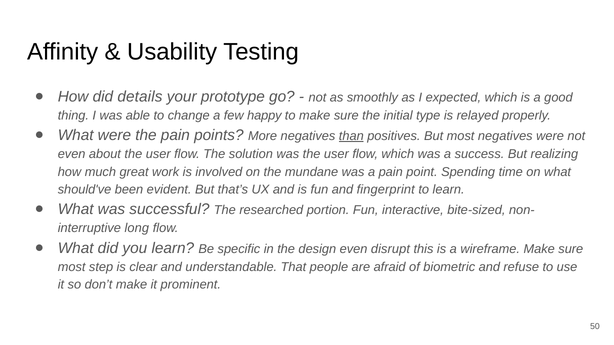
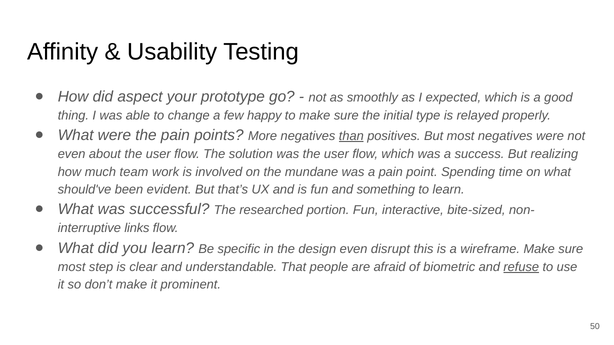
details: details -> aspect
great: great -> team
fingerprint: fingerprint -> something
long: long -> links
refuse underline: none -> present
